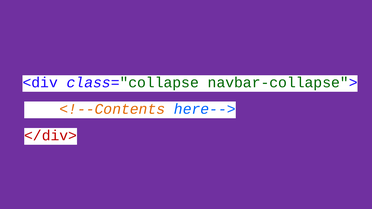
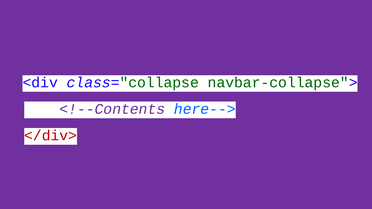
<!--Contents colour: orange -> purple
